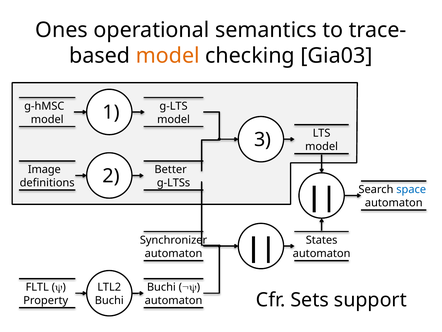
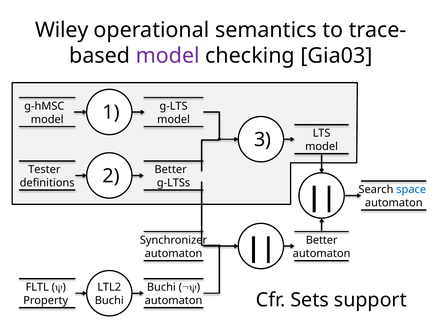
Ones: Ones -> Wiley
model at (168, 56) colour: orange -> purple
Image: Image -> Tester
States at (322, 240): States -> Better
